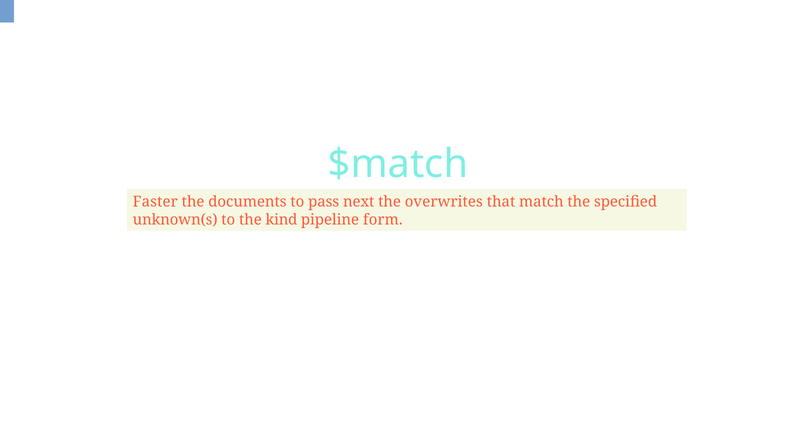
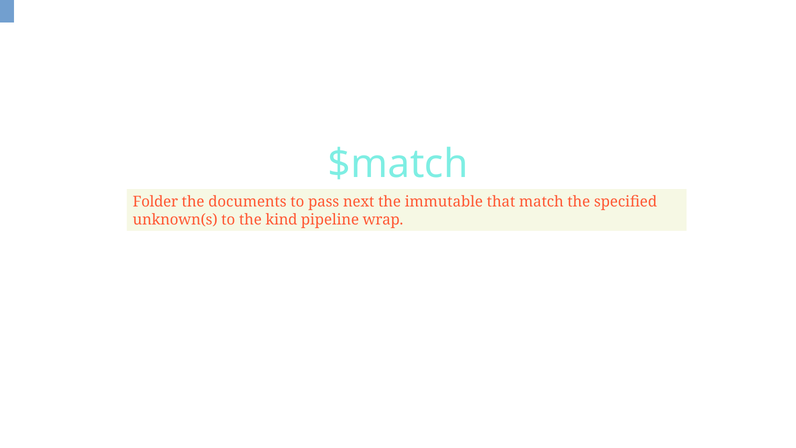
Faster: Faster -> Folder
overwrites: overwrites -> immutable
form: form -> wrap
